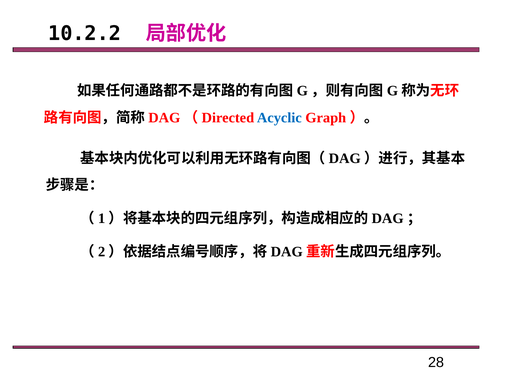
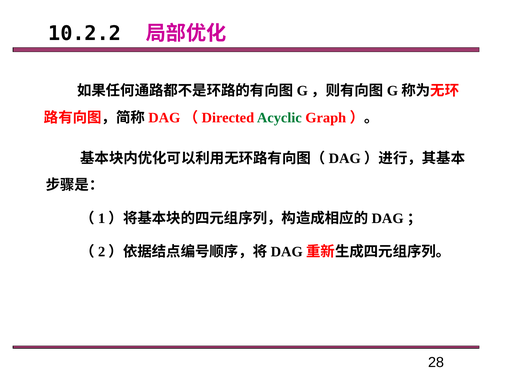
Acyclic colour: blue -> green
